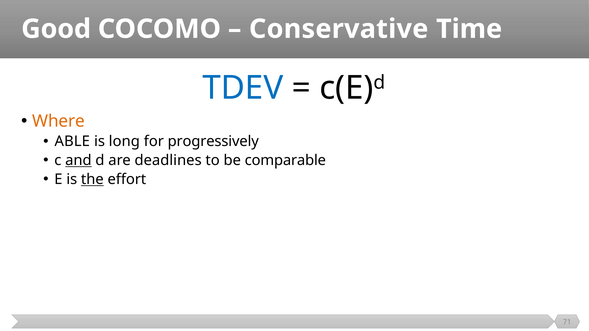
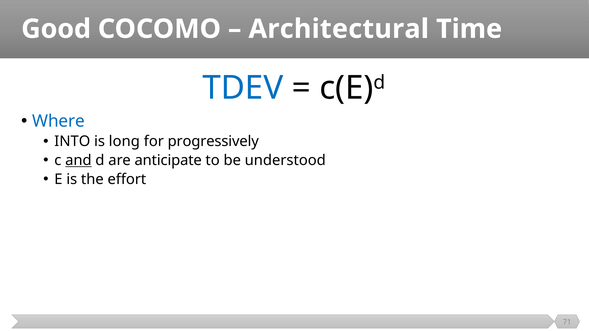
Conservative: Conservative -> Architectural
Where colour: orange -> blue
ABLE: ABLE -> INTO
deadlines: deadlines -> anticipate
comparable: comparable -> understood
the underline: present -> none
